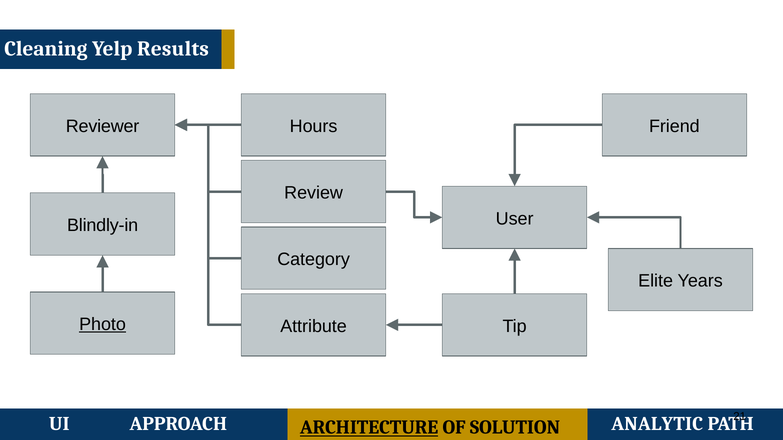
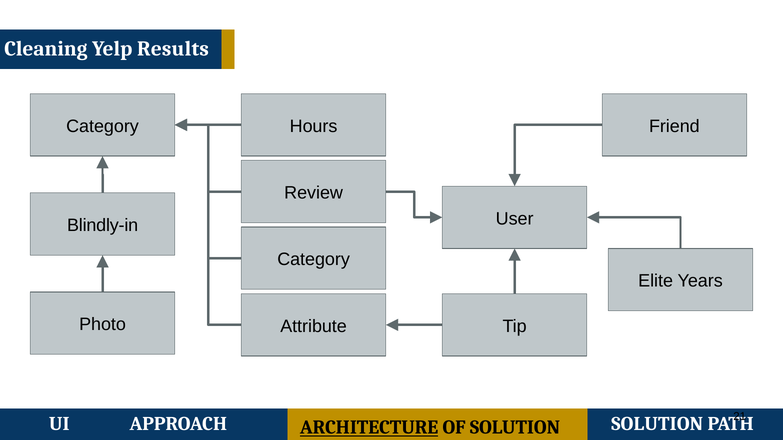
Reviewer at (103, 126): Reviewer -> Category
Photo underline: present -> none
SOLUTION ANALYTIC: ANALYTIC -> SOLUTION
